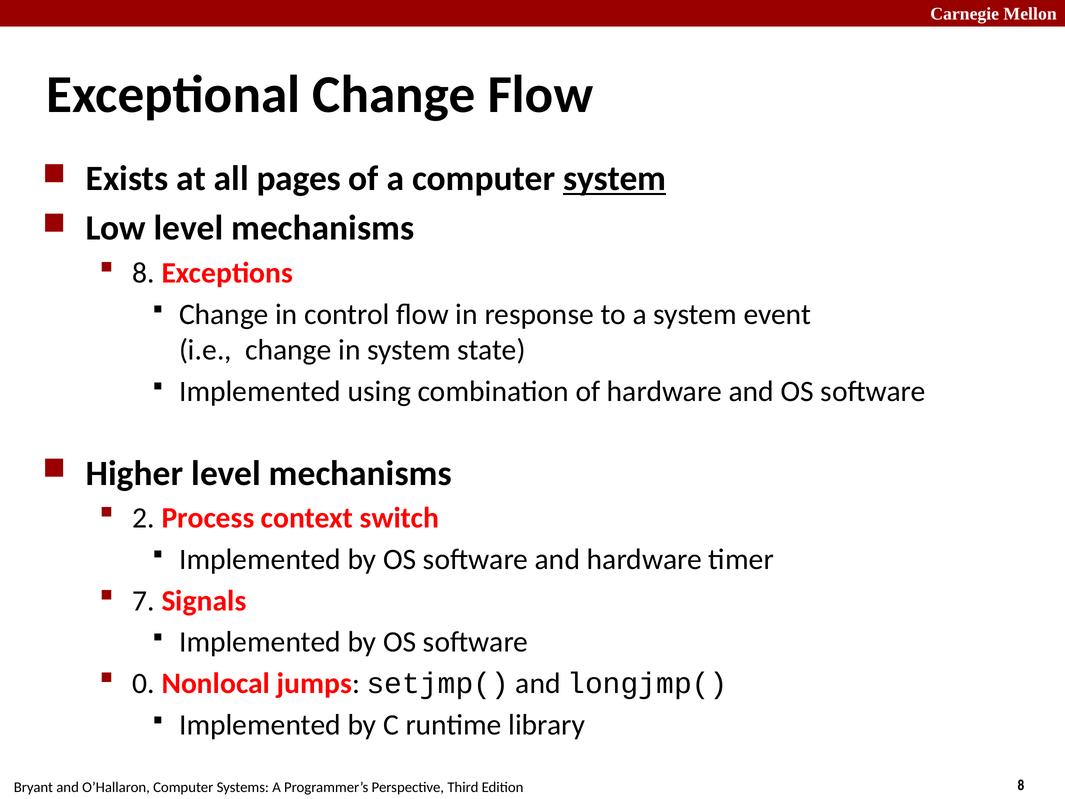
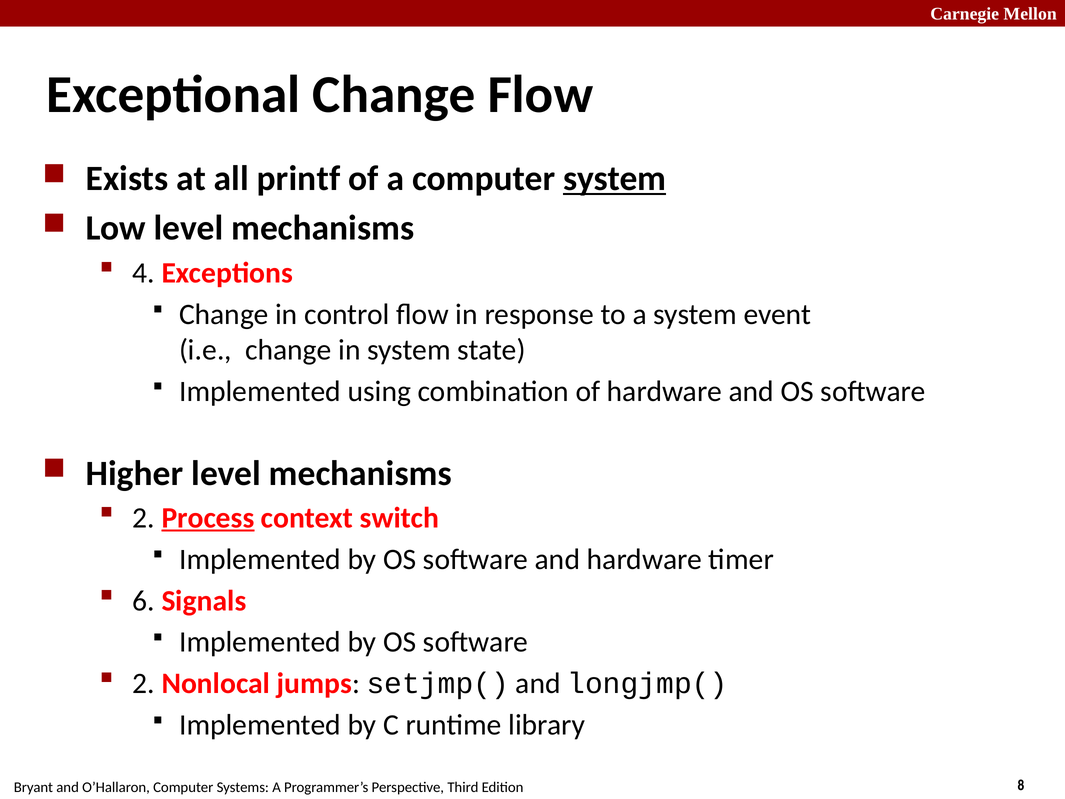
pages: pages -> printf
8 at (144, 273): 8 -> 4
Process underline: none -> present
7: 7 -> 6
0 at (144, 683): 0 -> 2
